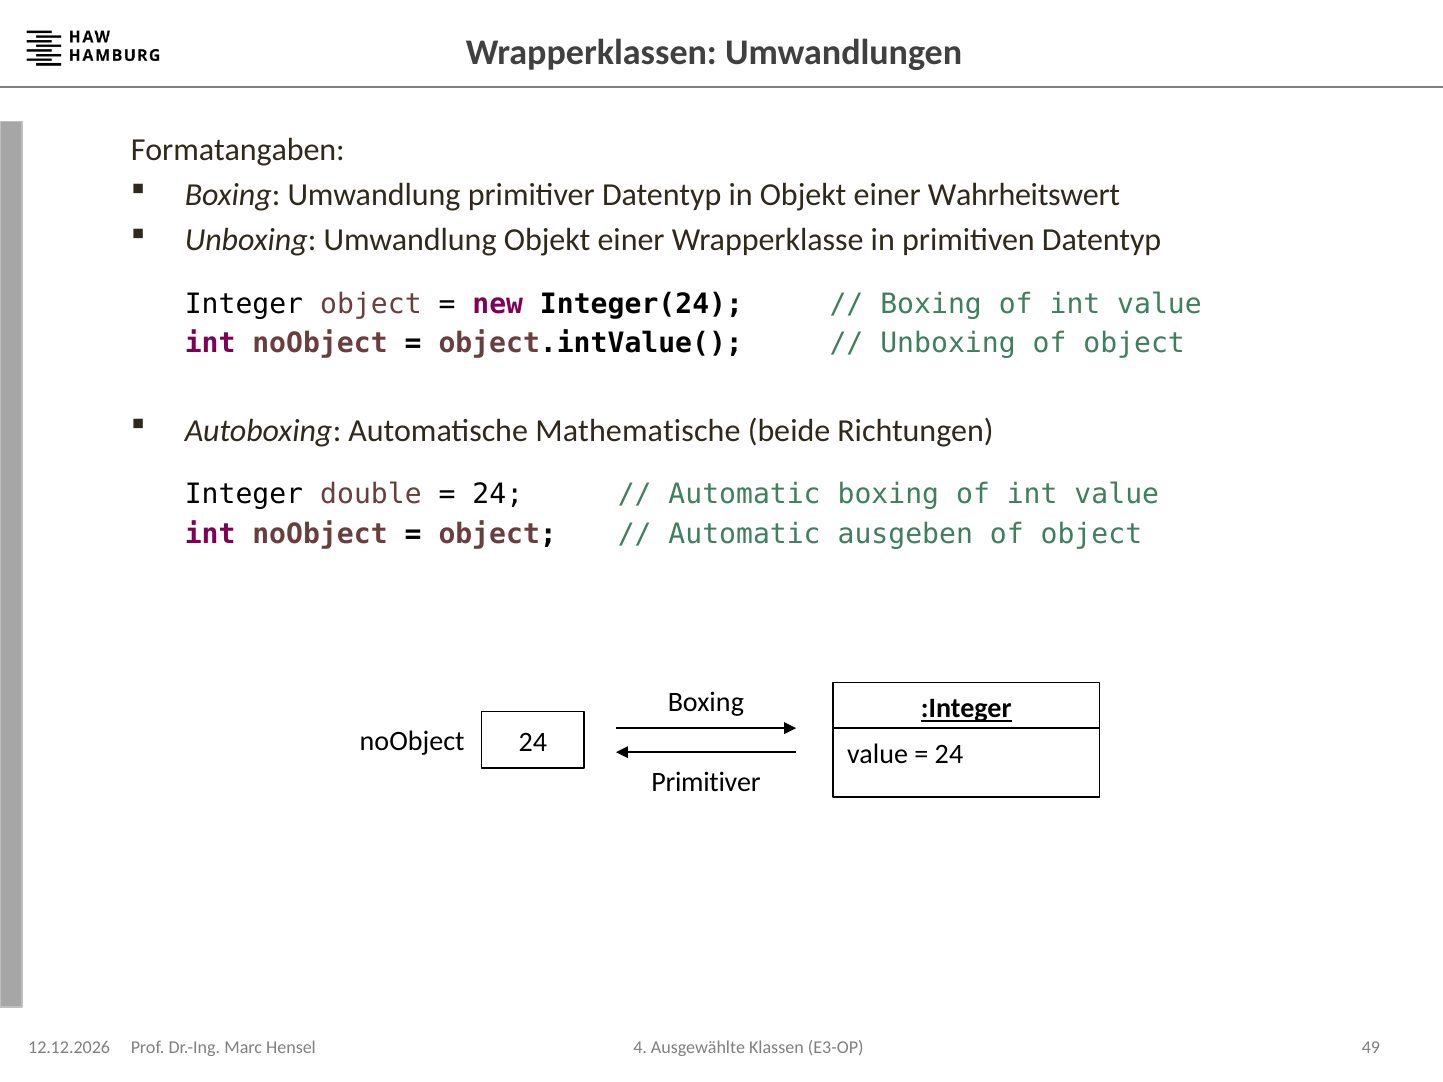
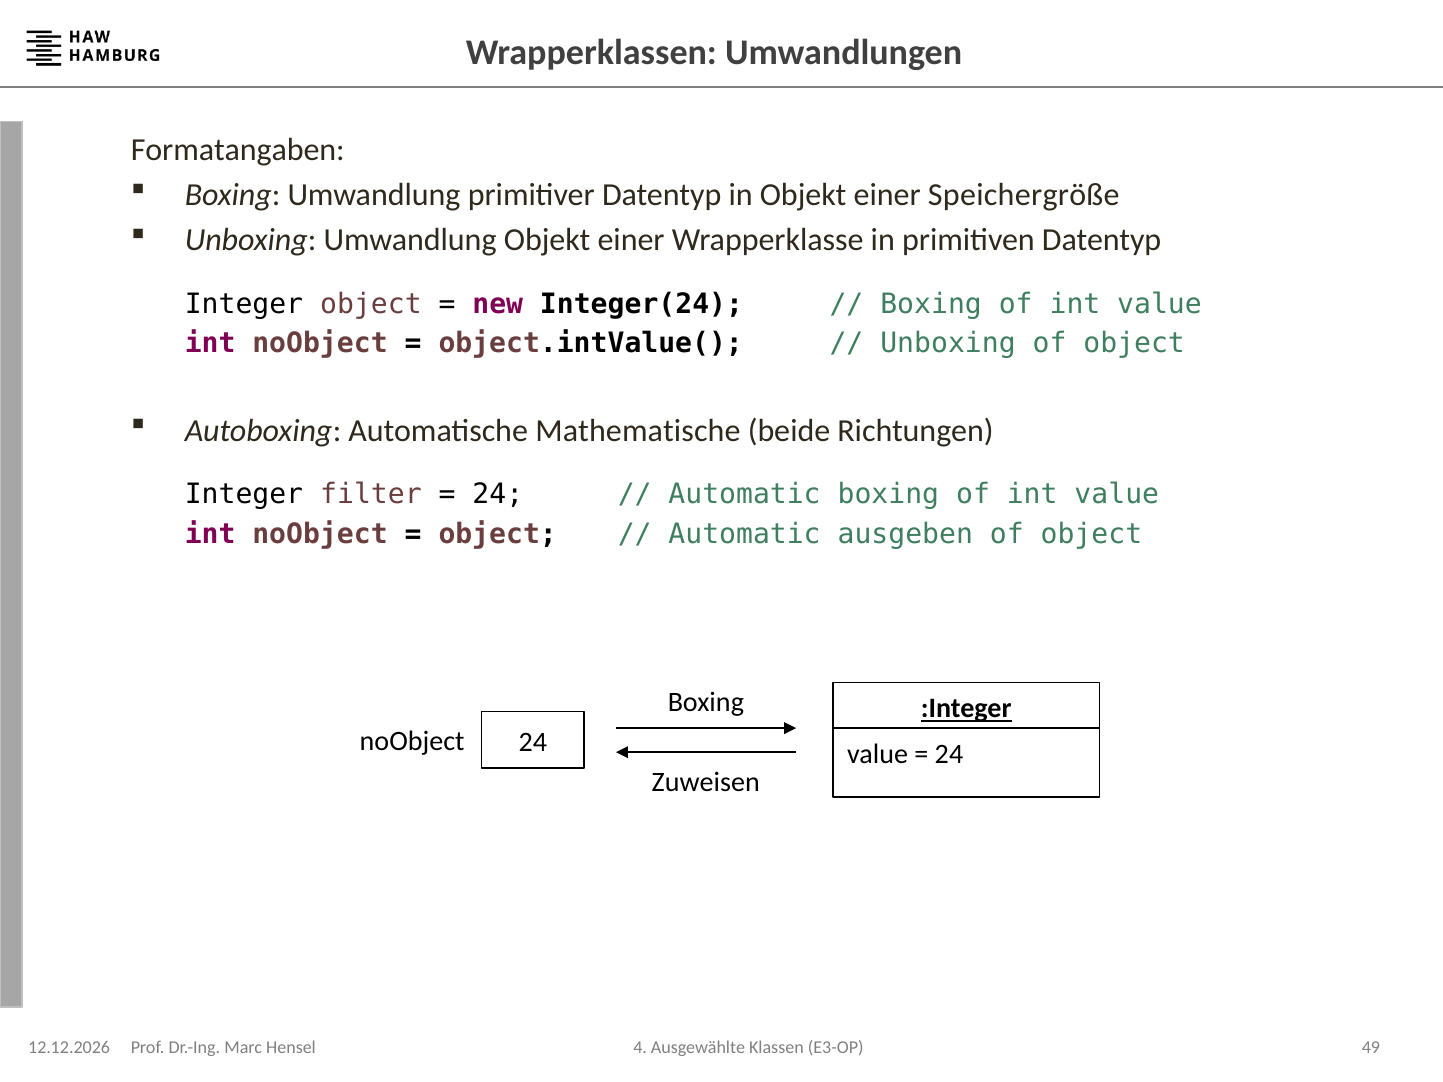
Wahrheitswert: Wahrheitswert -> Speichergröße
double: double -> filter
Primitiver at (706, 782): Primitiver -> Zuweisen
